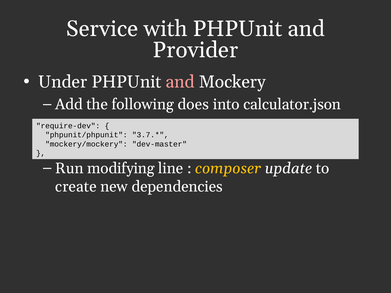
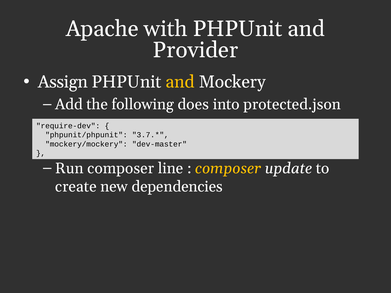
Service: Service -> Apache
Under: Under -> Assign
and at (180, 82) colour: pink -> yellow
calculator.json: calculator.json -> protected.json
Run modifying: modifying -> composer
